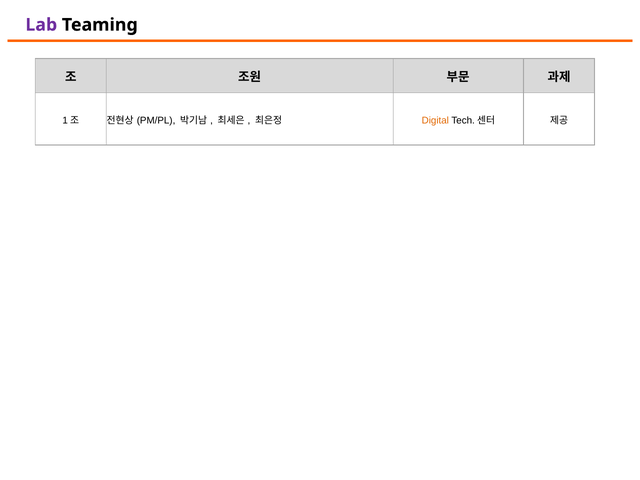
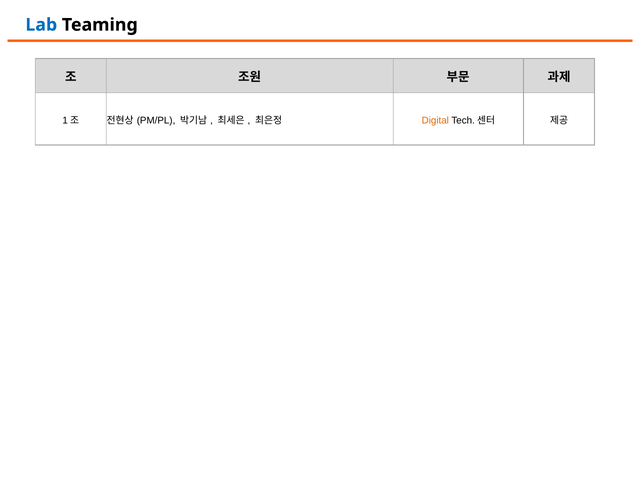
Lab colour: purple -> blue
